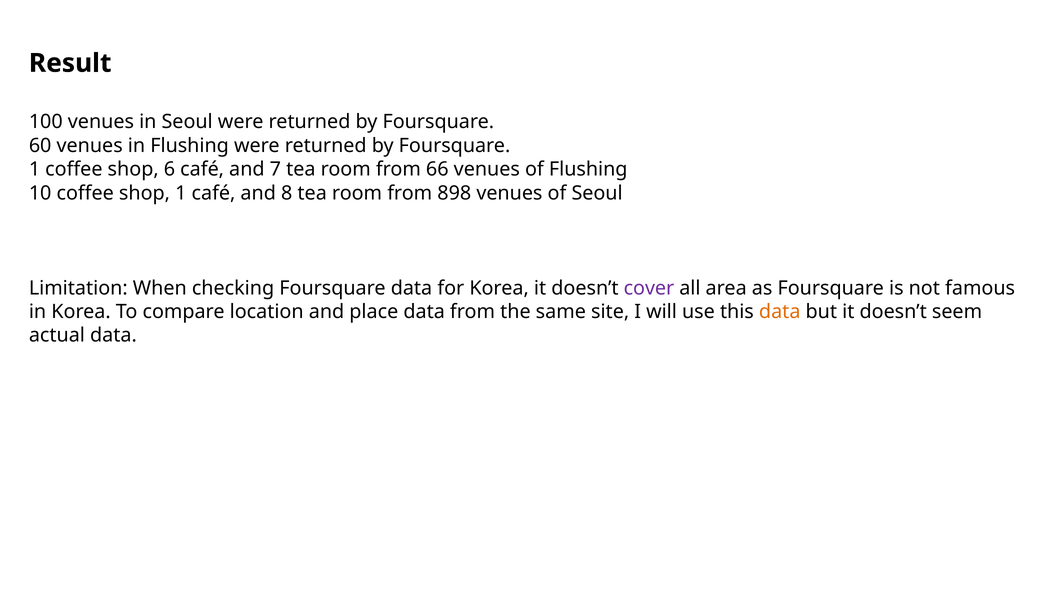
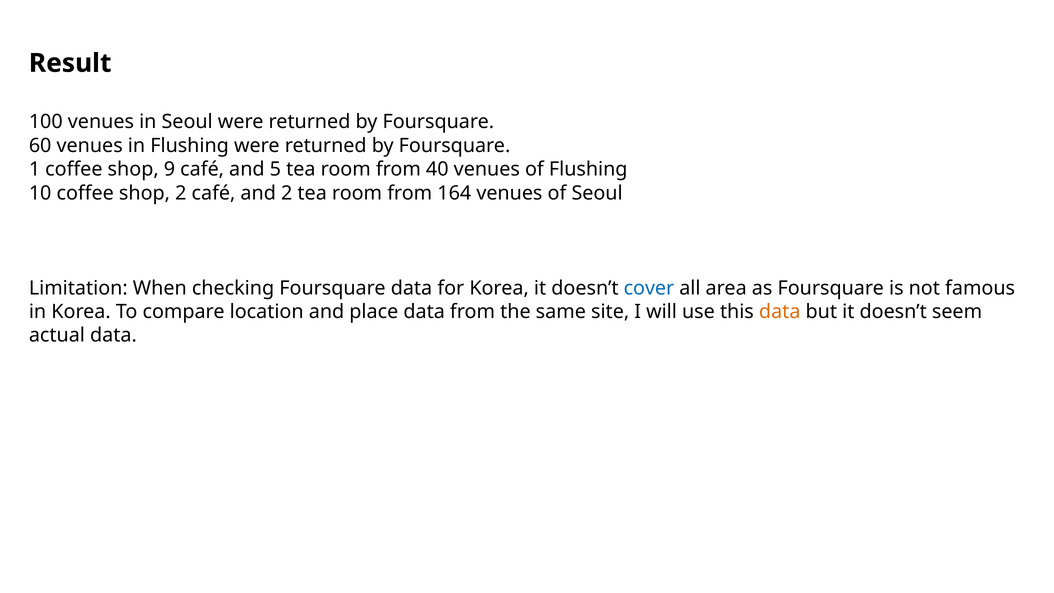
6: 6 -> 9
7: 7 -> 5
66: 66 -> 40
shop 1: 1 -> 2
and 8: 8 -> 2
898: 898 -> 164
cover colour: purple -> blue
